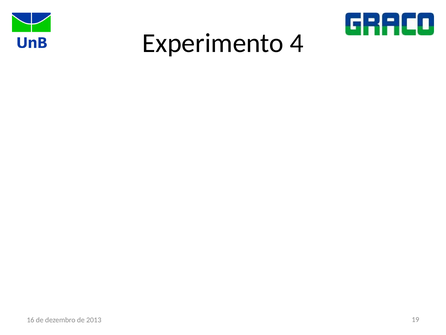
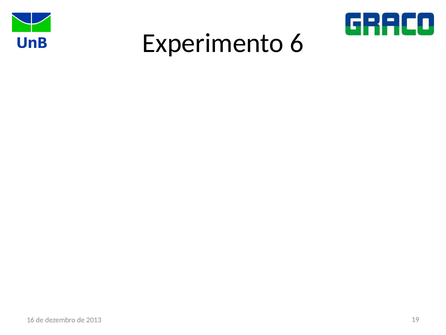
4: 4 -> 6
